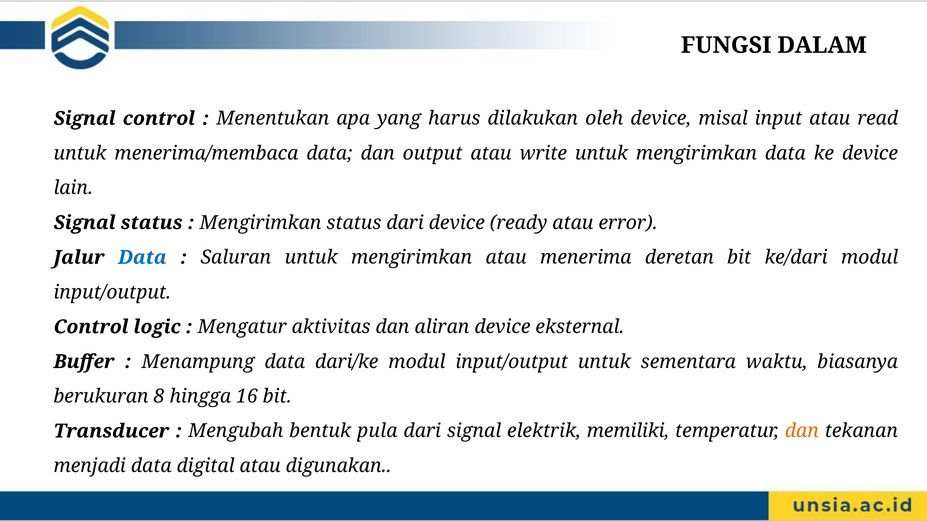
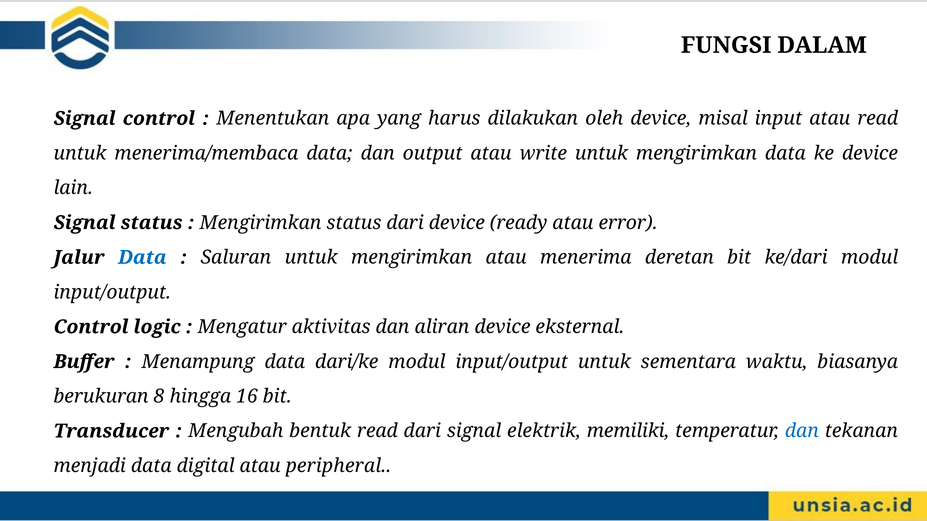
bentuk pula: pula -> read
dan at (802, 431) colour: orange -> blue
digunakan: digunakan -> peripheral
